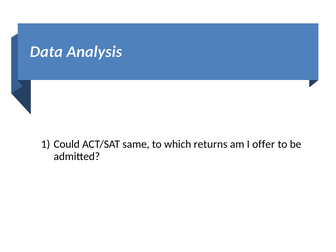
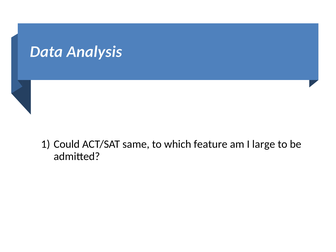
returns: returns -> feature
offer: offer -> large
